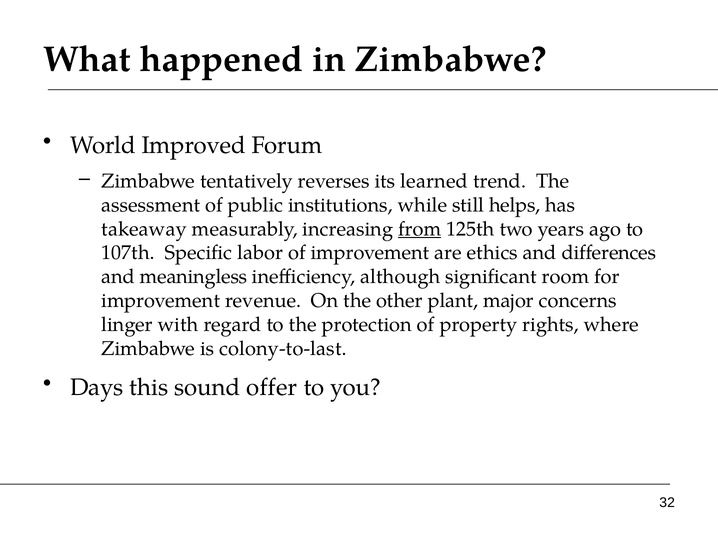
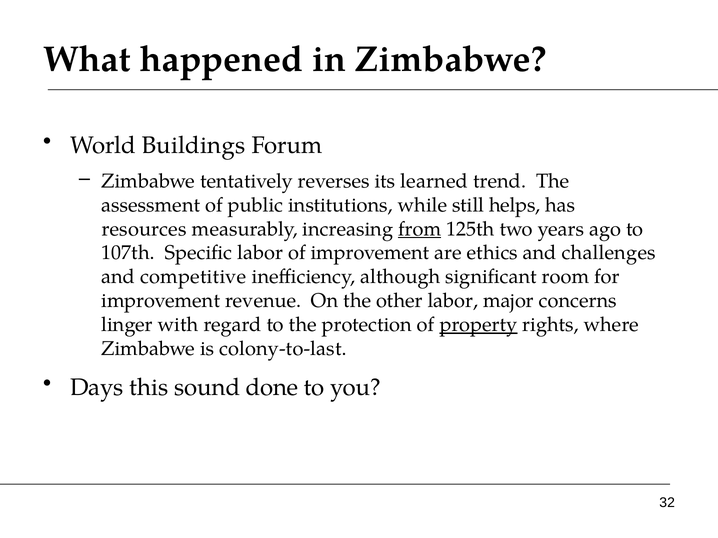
Improved: Improved -> Buildings
takeaway: takeaway -> resources
differences: differences -> challenges
meaningless: meaningless -> competitive
other plant: plant -> labor
property underline: none -> present
offer: offer -> done
